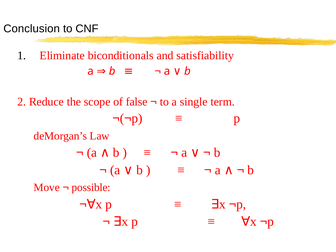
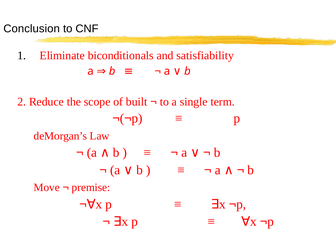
false: false -> built
possible: possible -> premise
